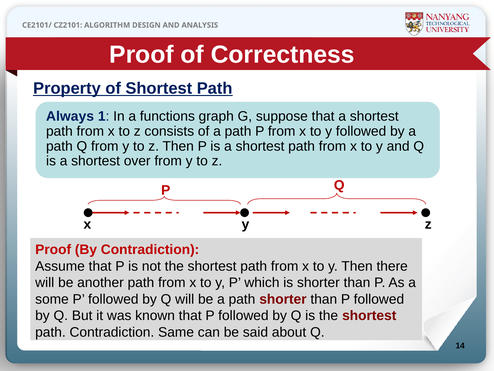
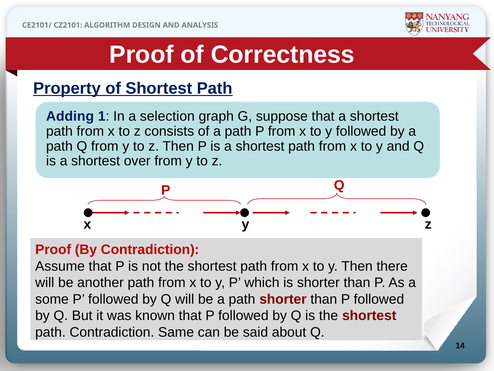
Always: Always -> Adding
functions: functions -> selection
